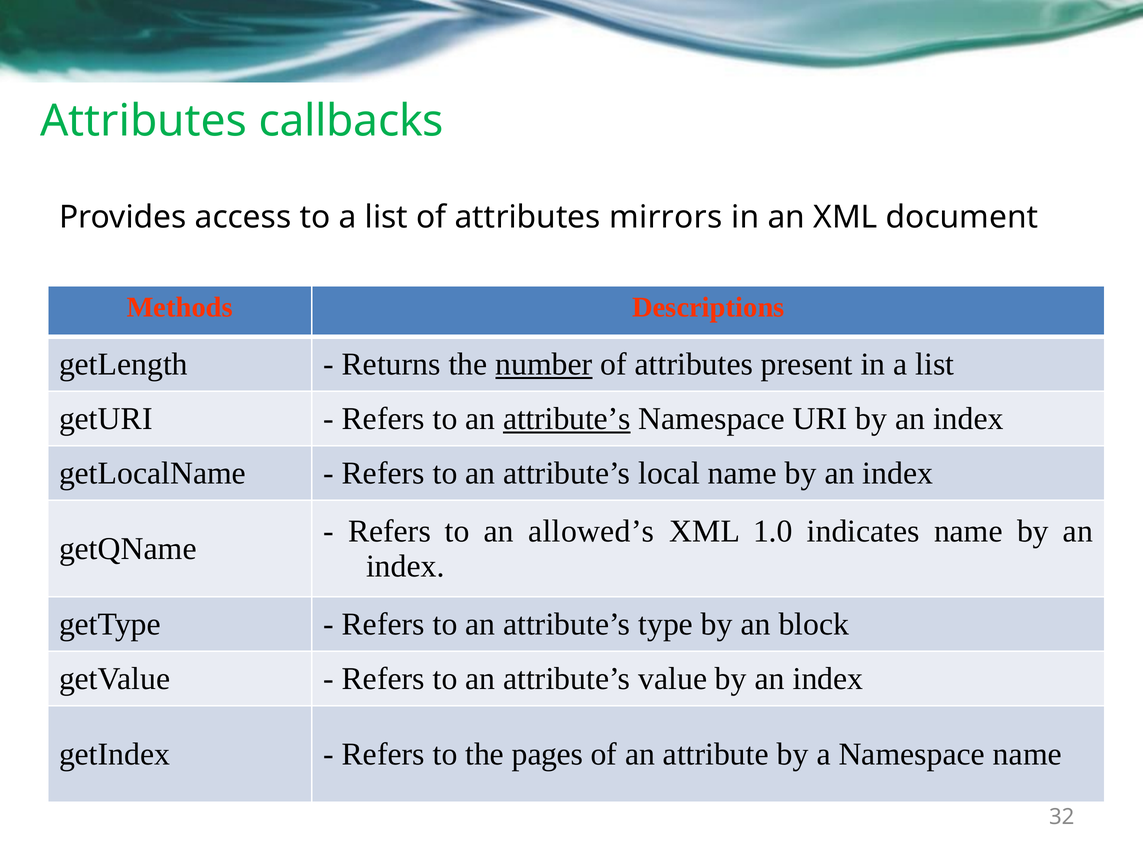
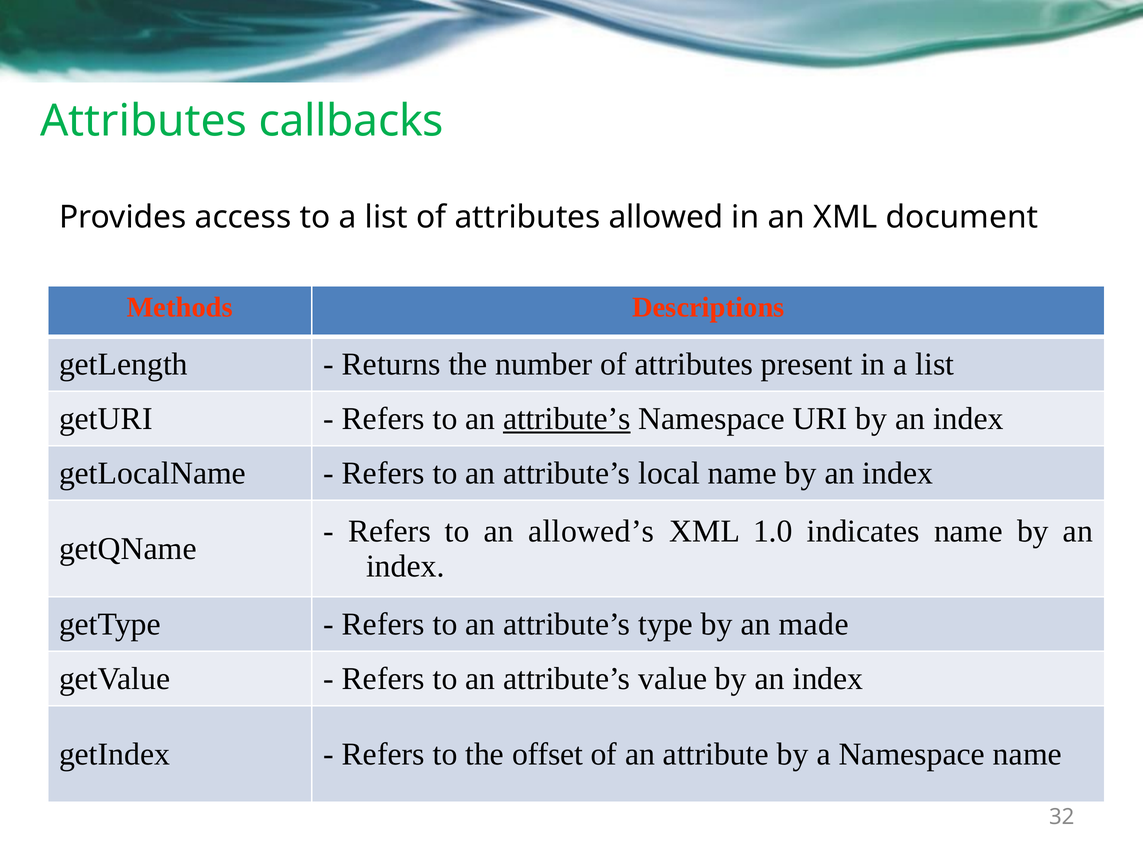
mirrors: mirrors -> allowed
number underline: present -> none
block: block -> made
pages: pages -> offset
